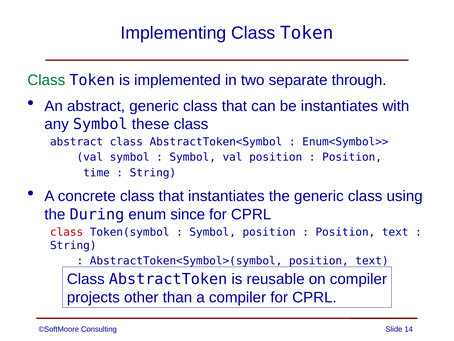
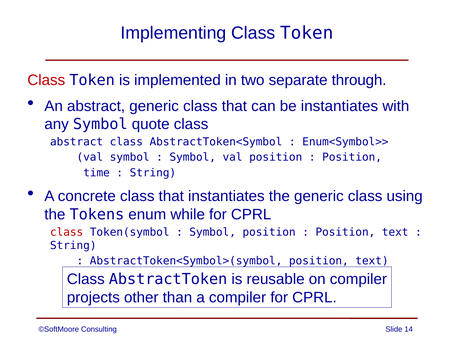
Class at (46, 80) colour: green -> red
these: these -> quote
During: During -> Tokens
since: since -> while
